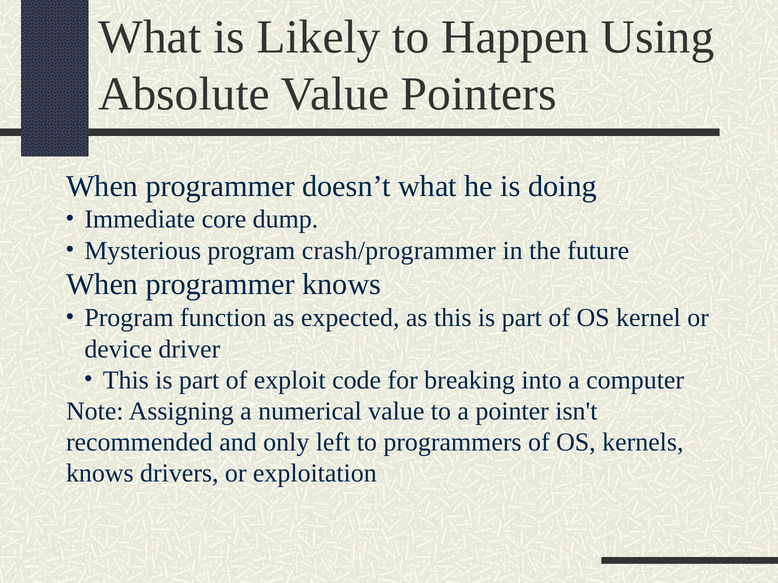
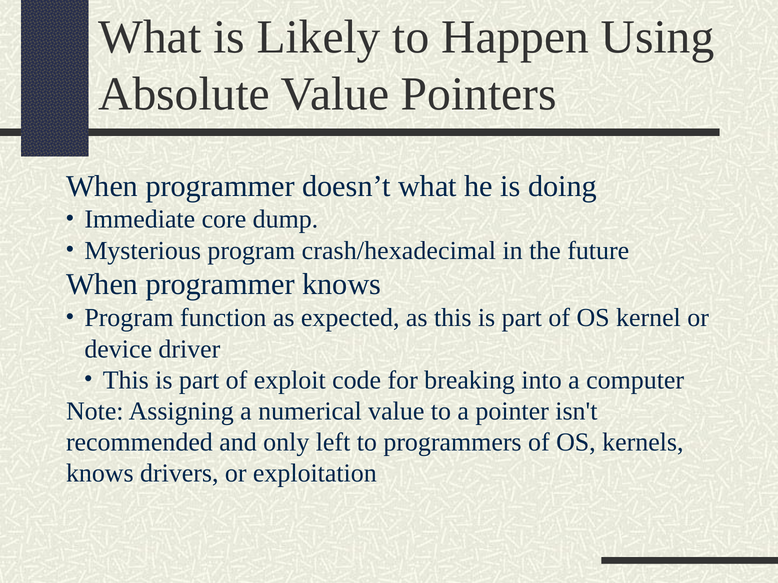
crash/programmer: crash/programmer -> crash/hexadecimal
